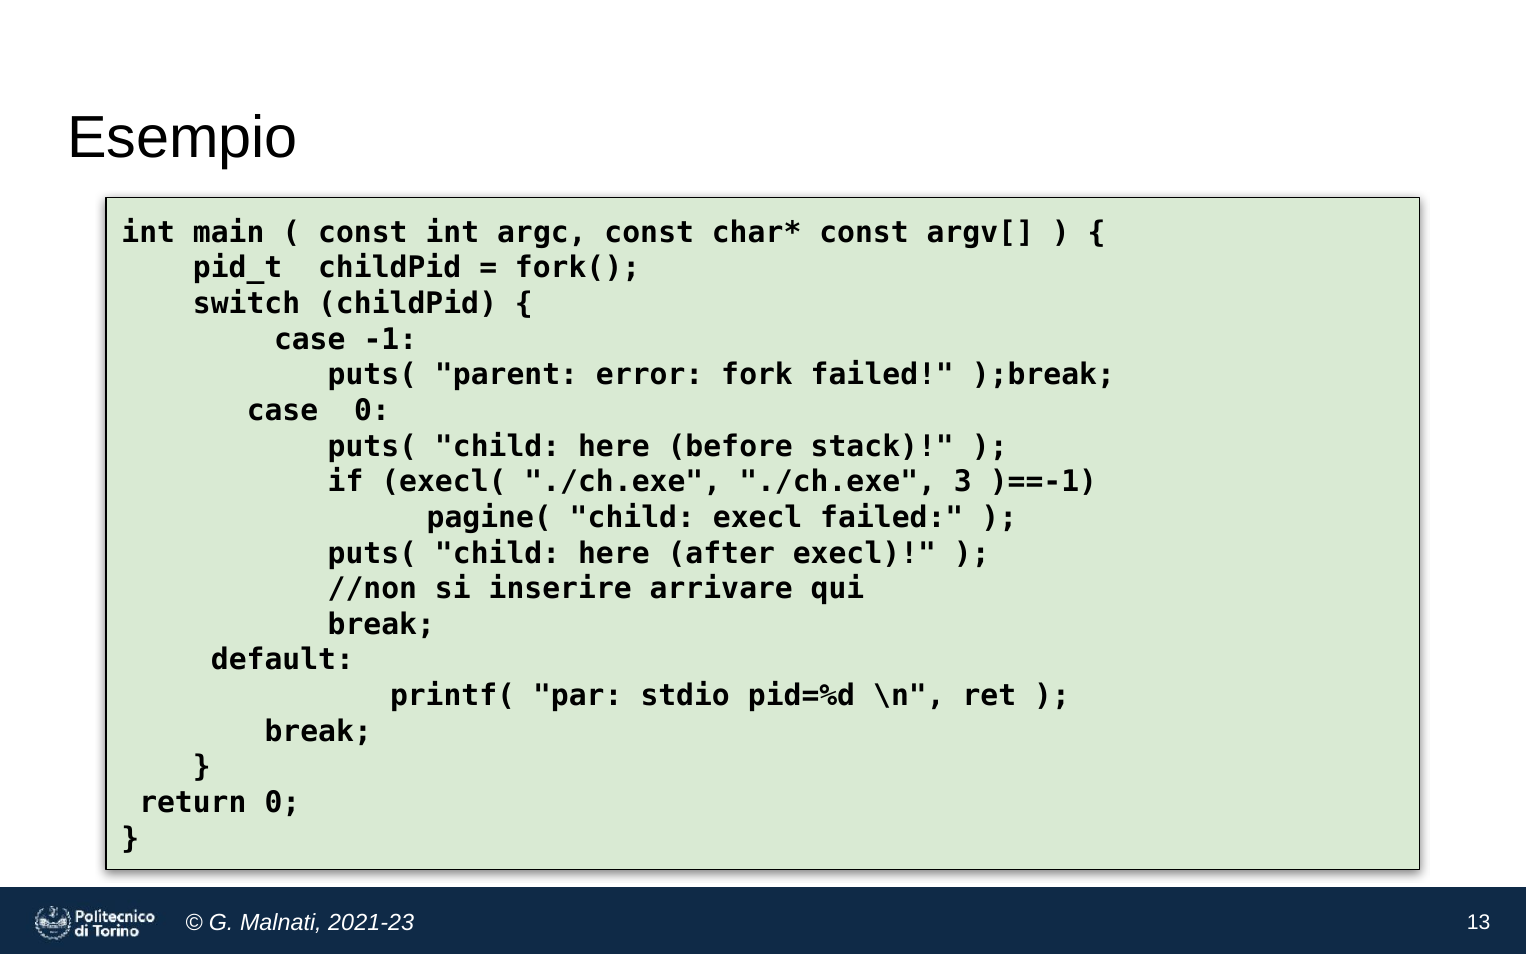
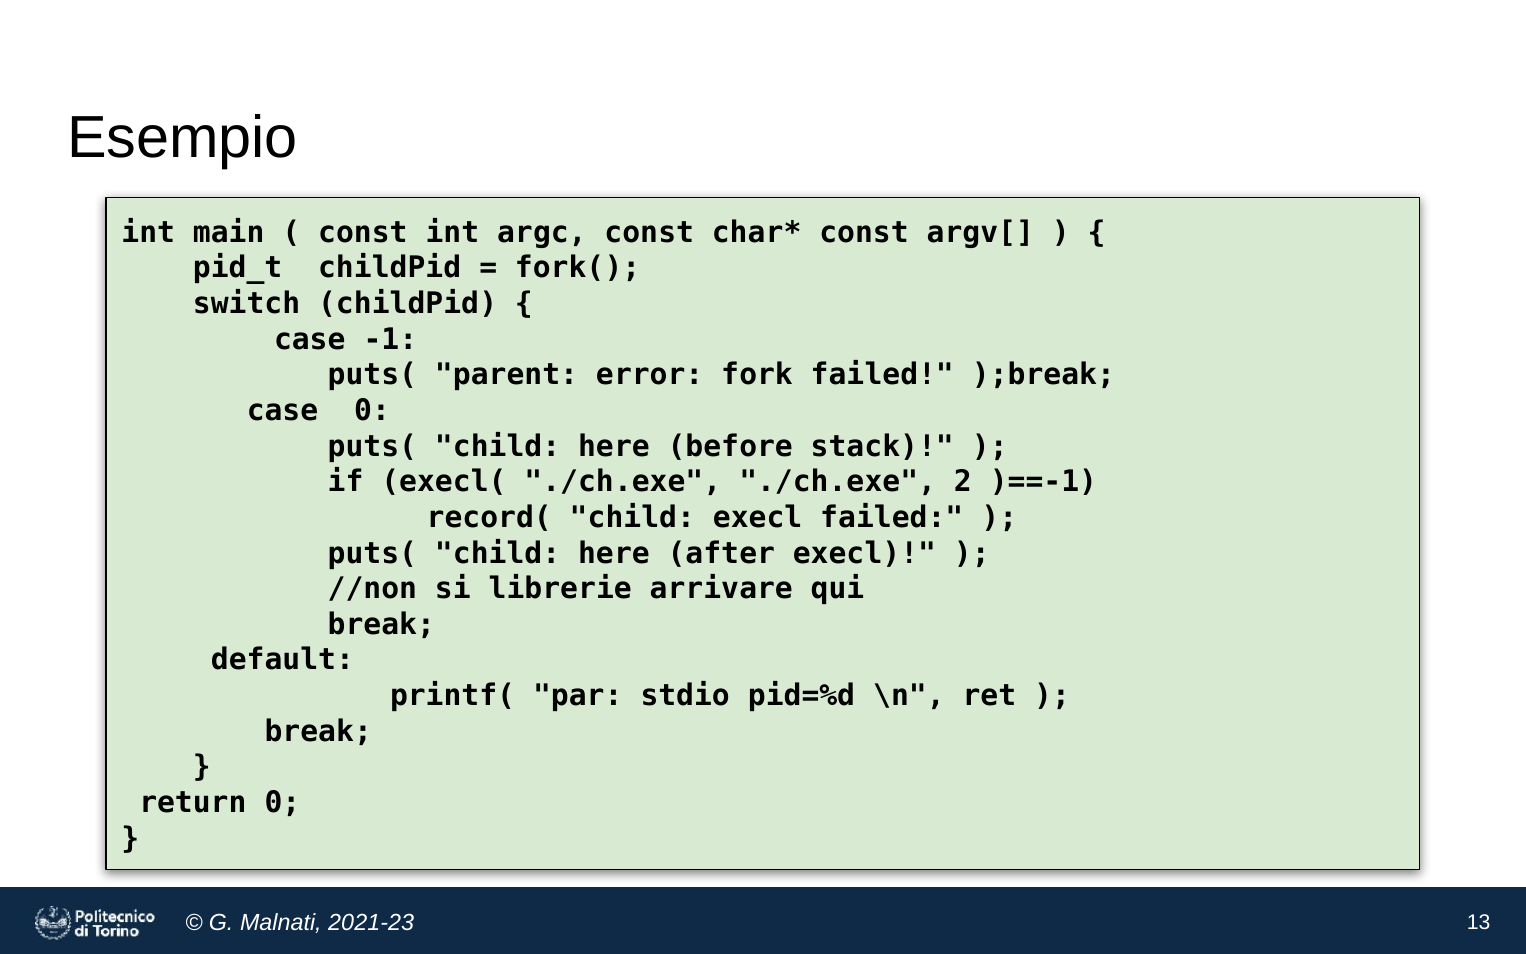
3: 3 -> 2
pagine(: pagine( -> record(
inserire: inserire -> librerie
